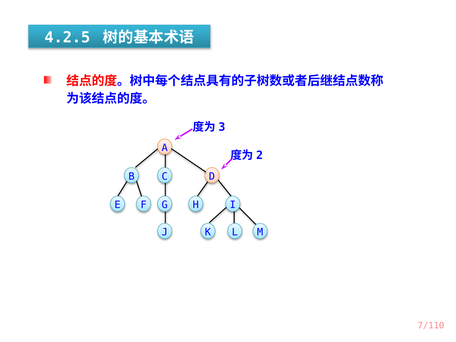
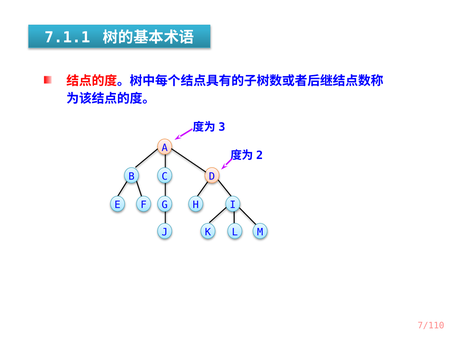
4.2.5: 4.2.5 -> 7.1.1
